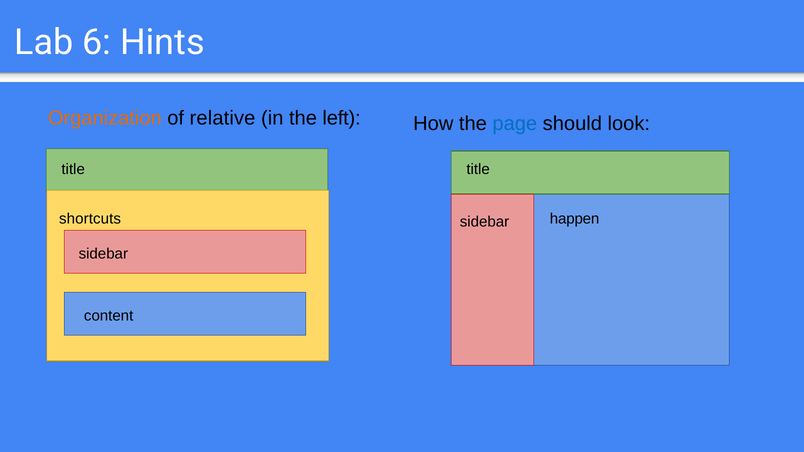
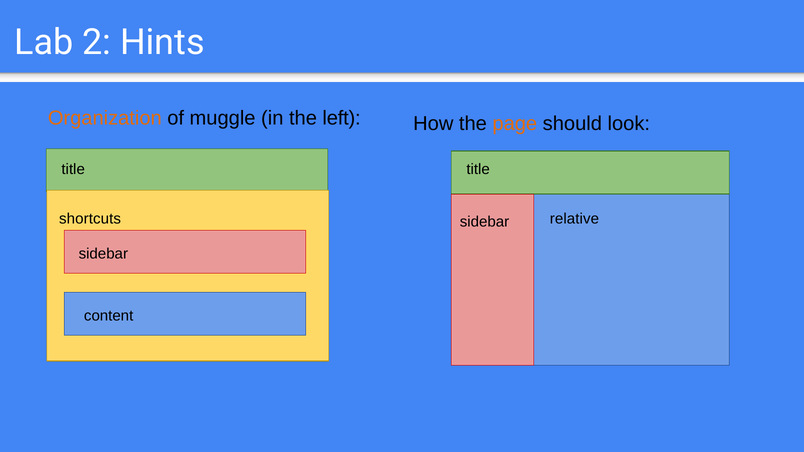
6: 6 -> 2
relative: relative -> muggle
page colour: blue -> orange
happen: happen -> relative
